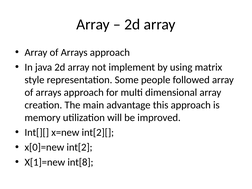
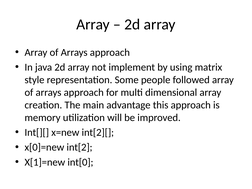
int[8: int[8 -> int[0
